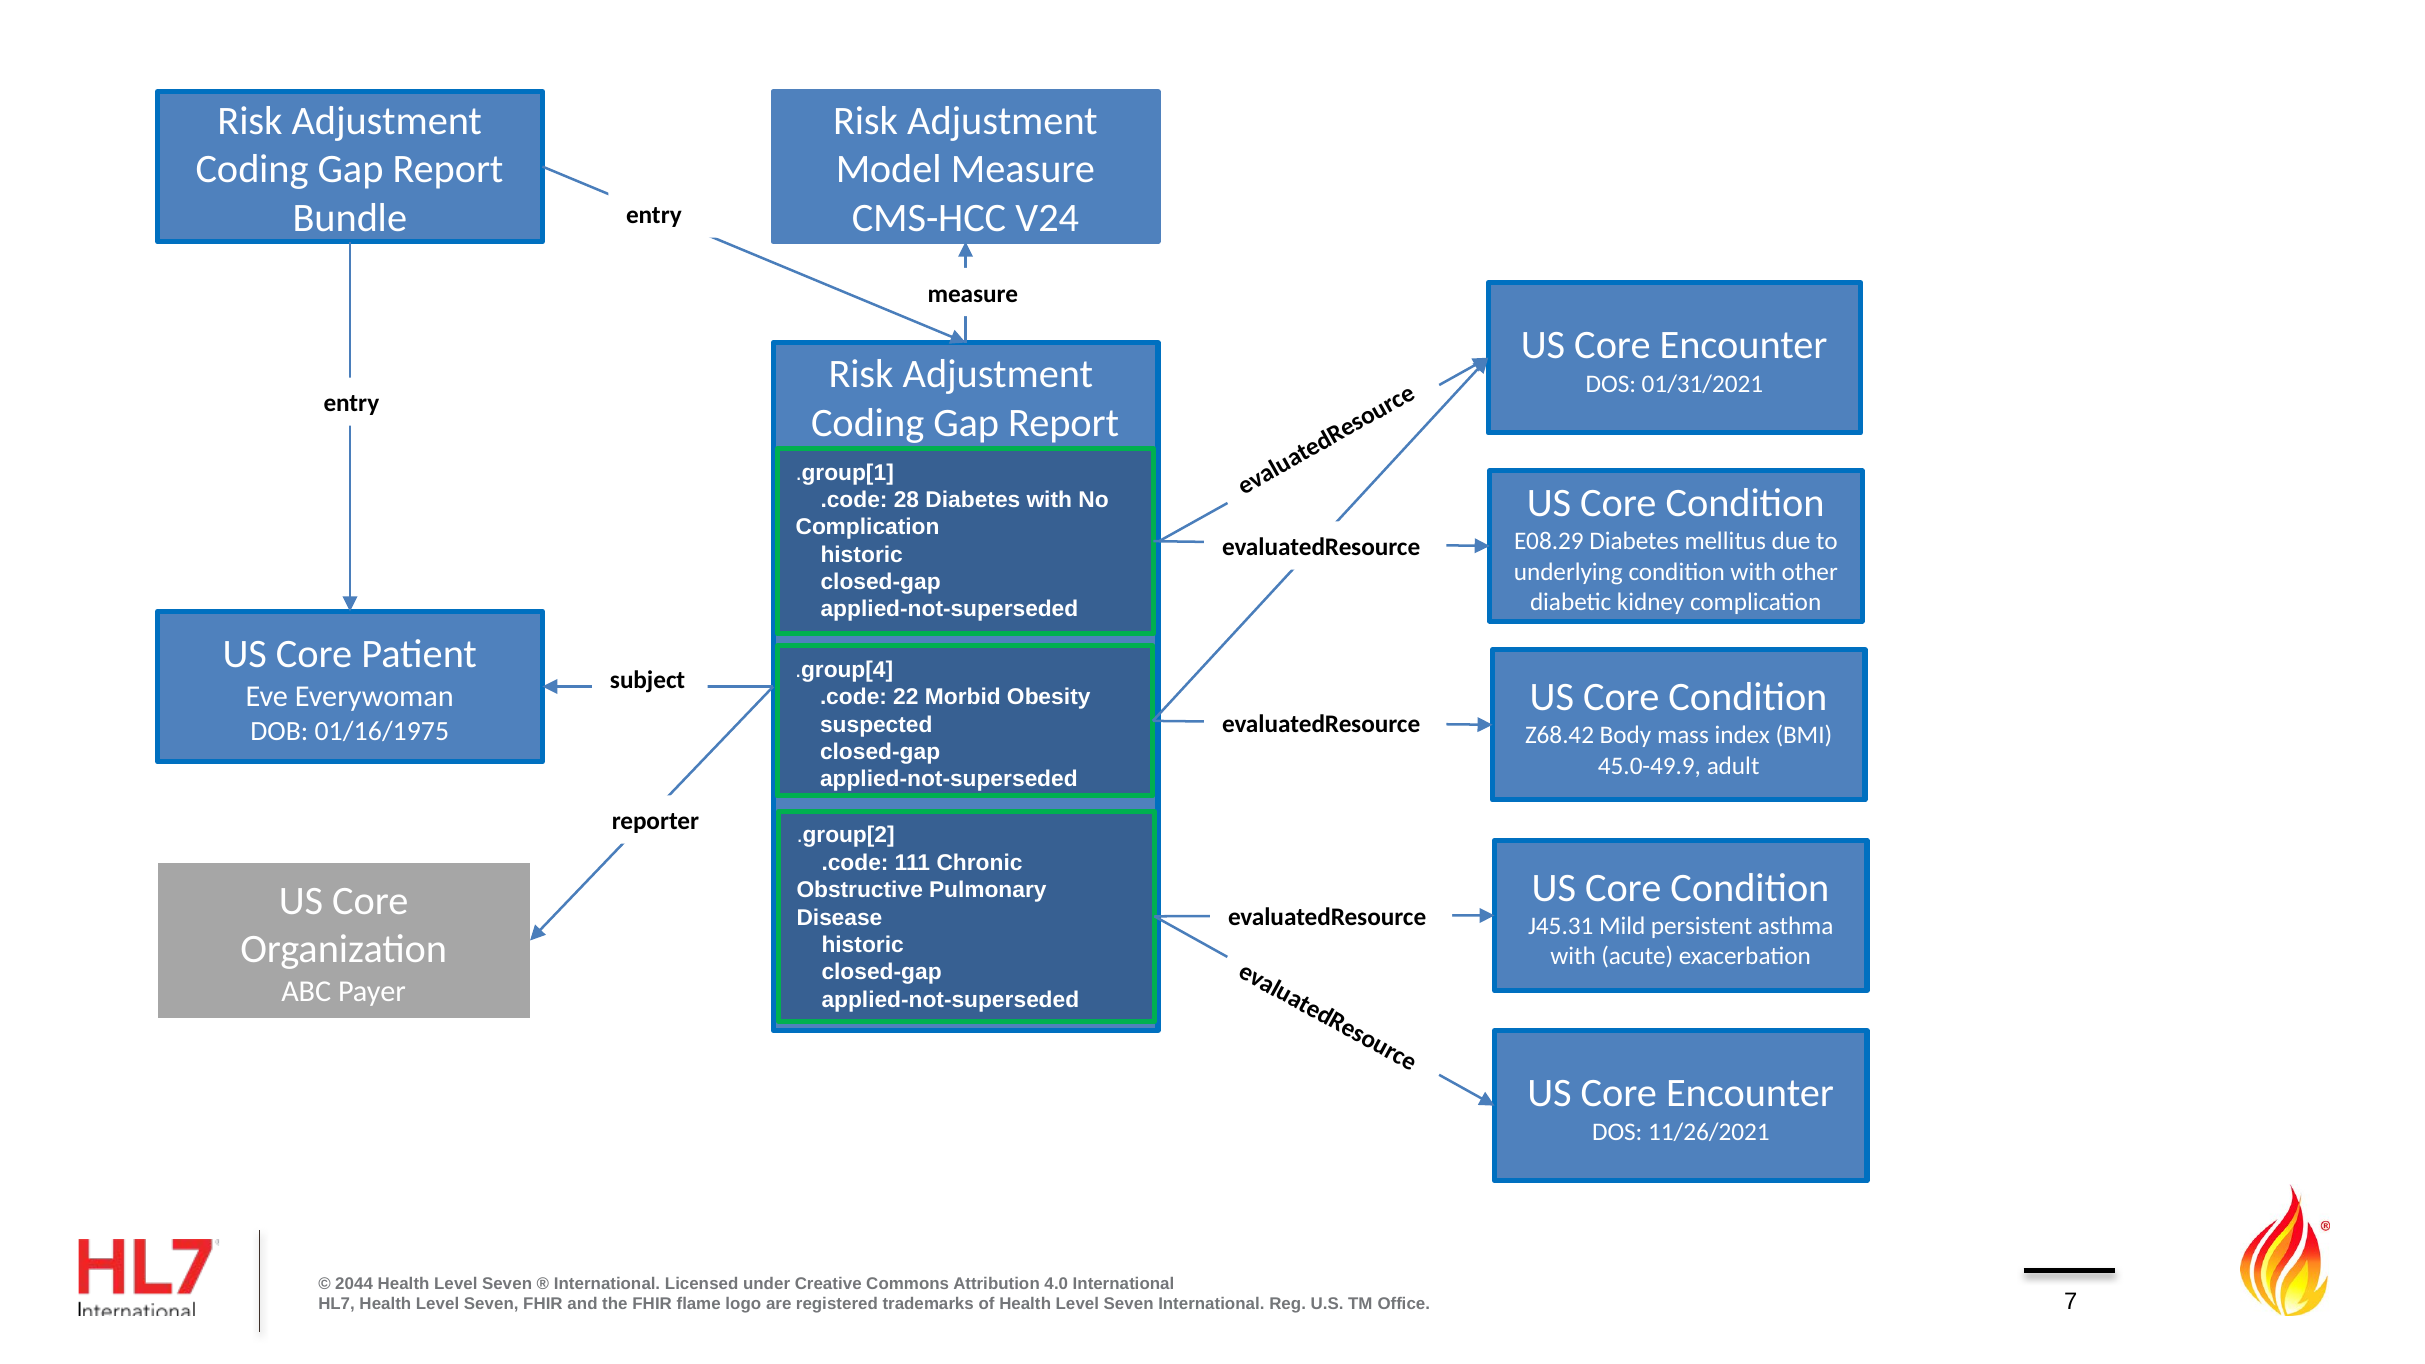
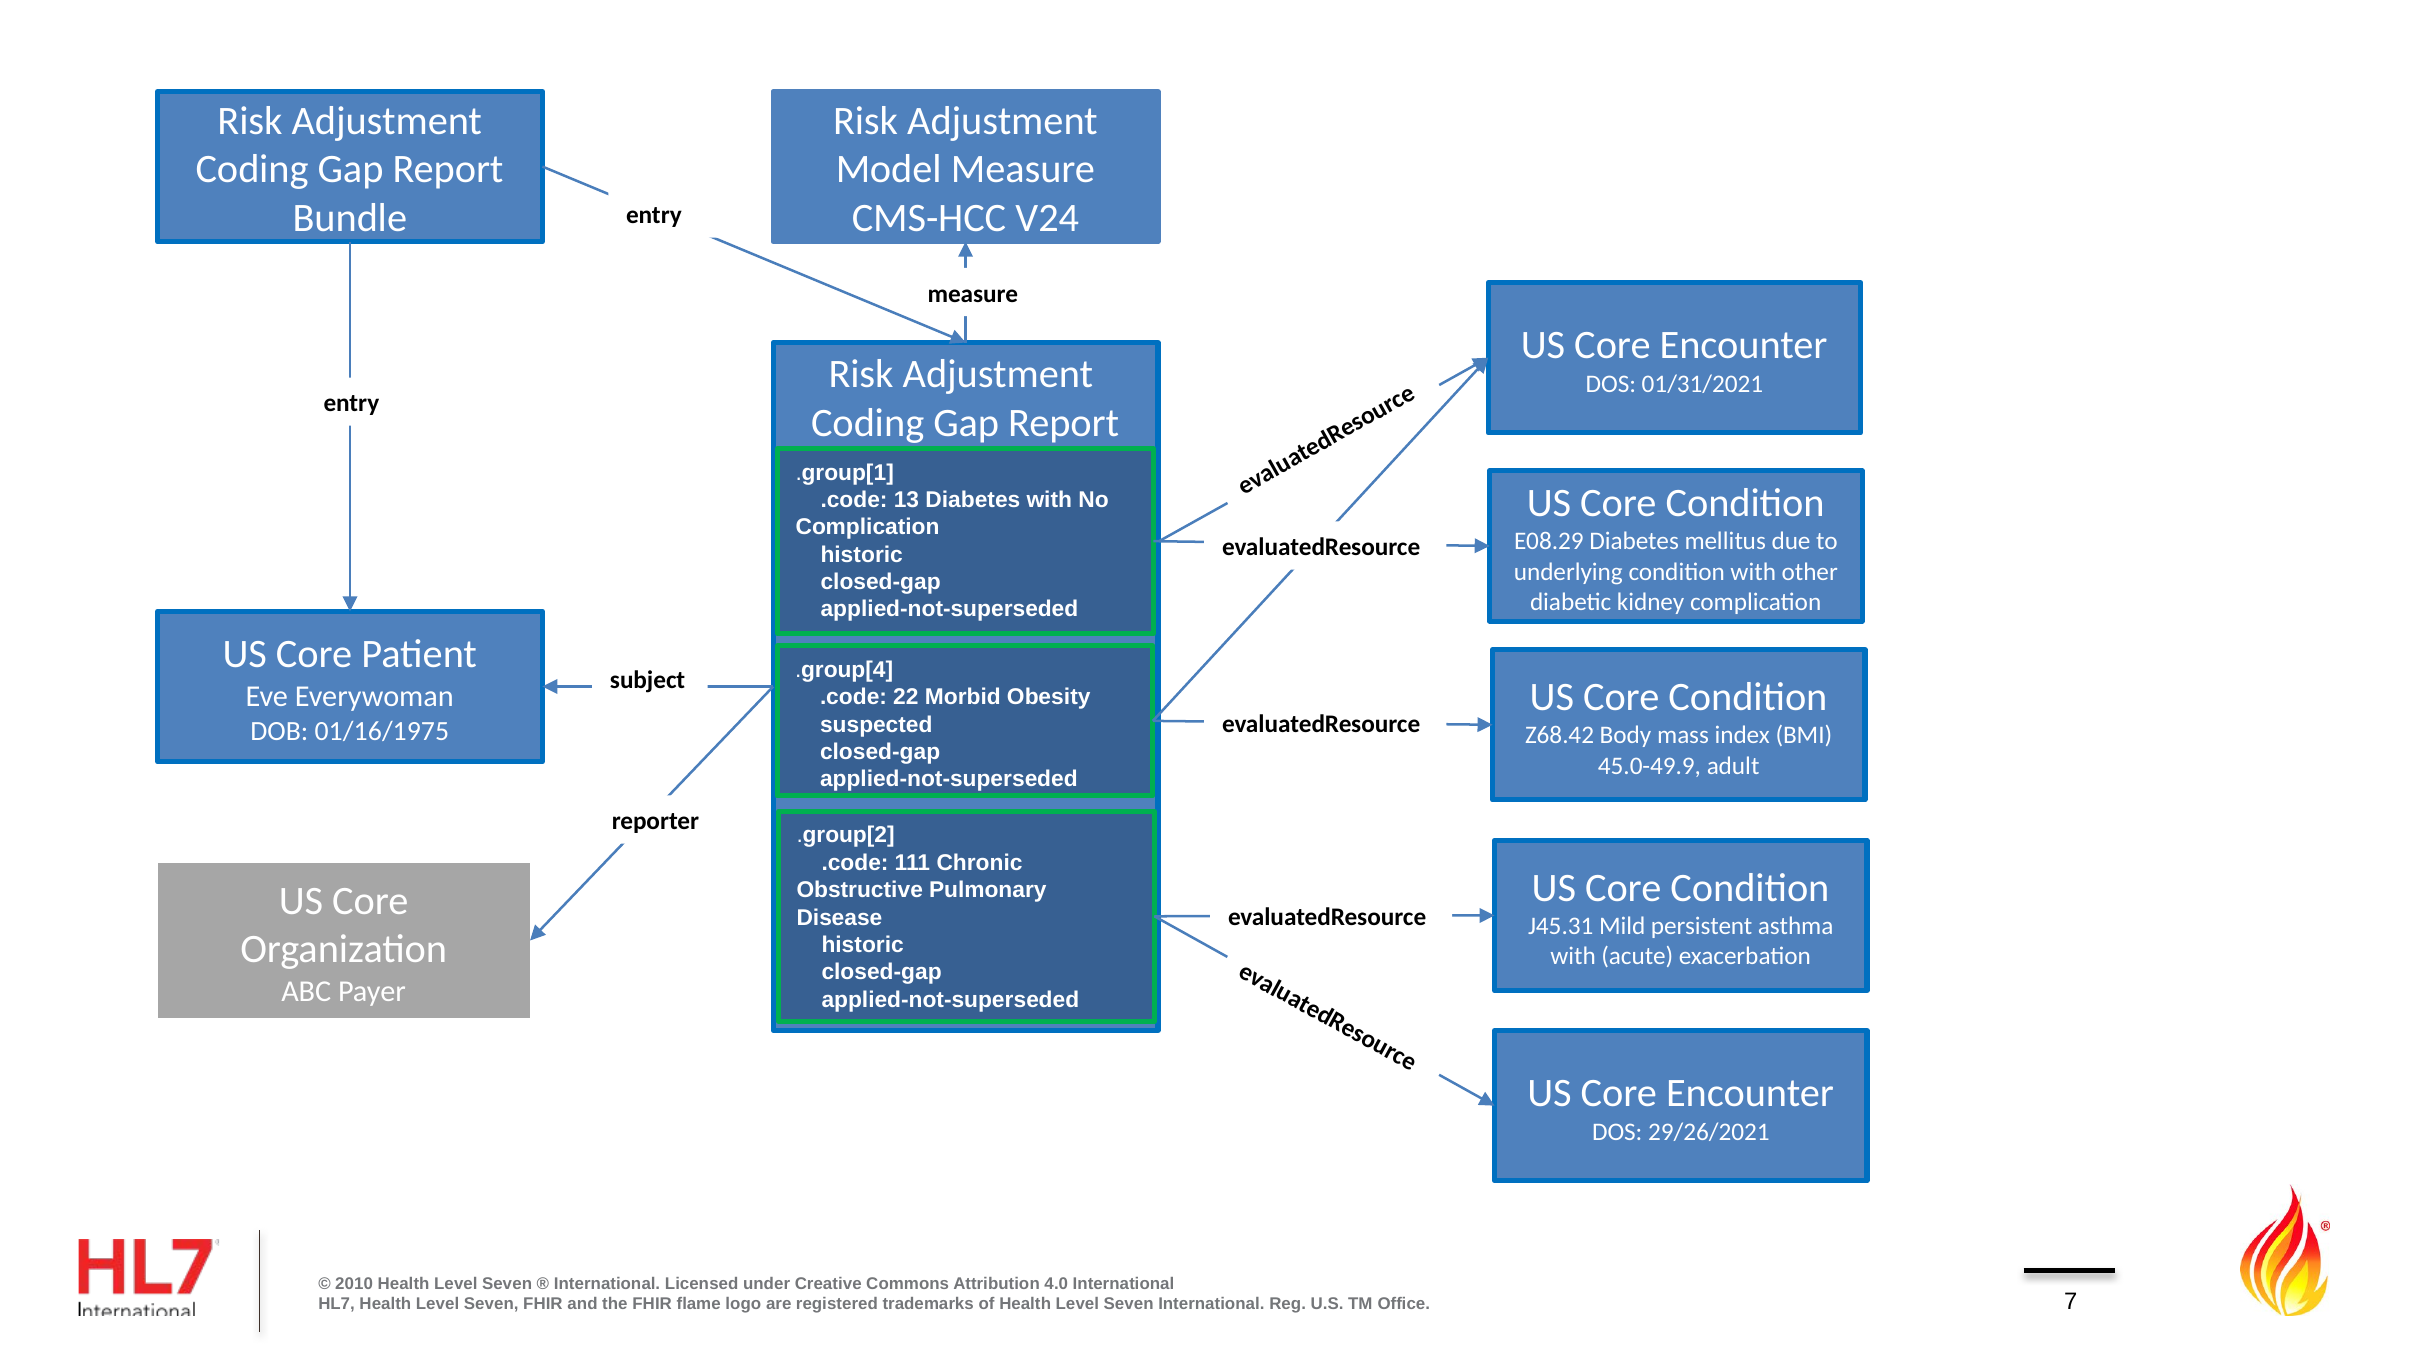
28: 28 -> 13
11/26/2021: 11/26/2021 -> 29/26/2021
2044: 2044 -> 2010
